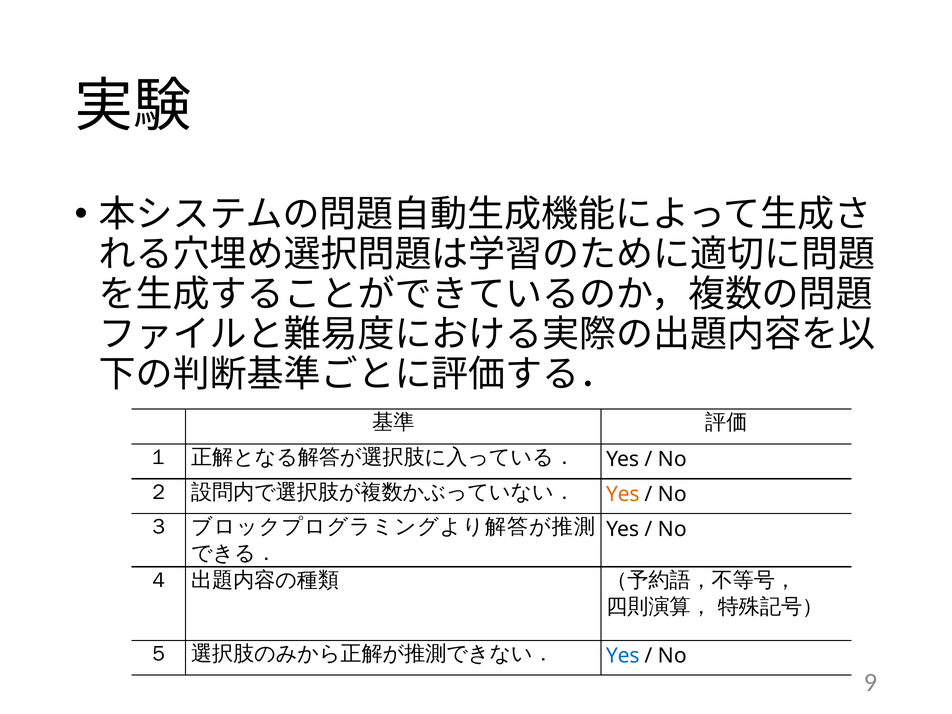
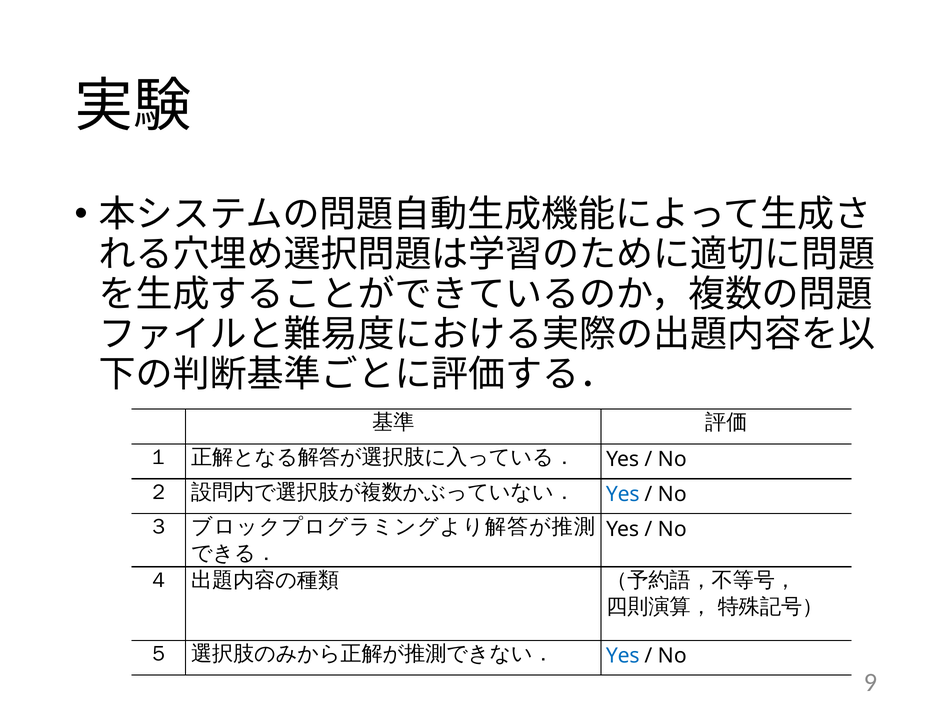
Yes at (623, 494) colour: orange -> blue
